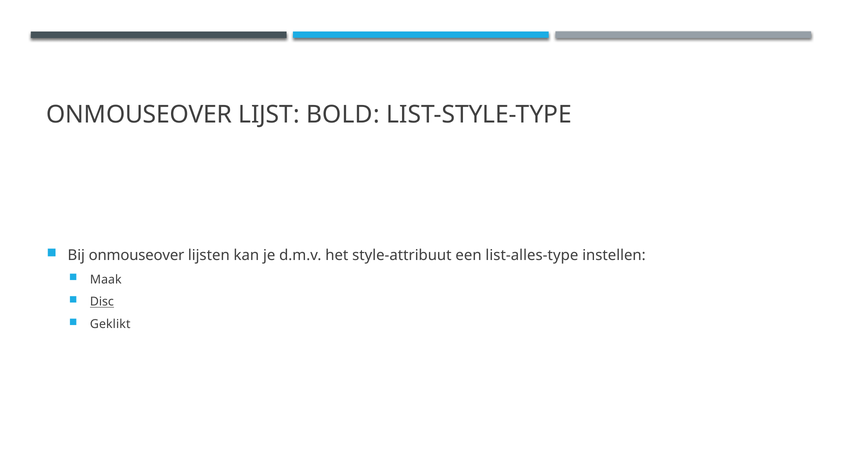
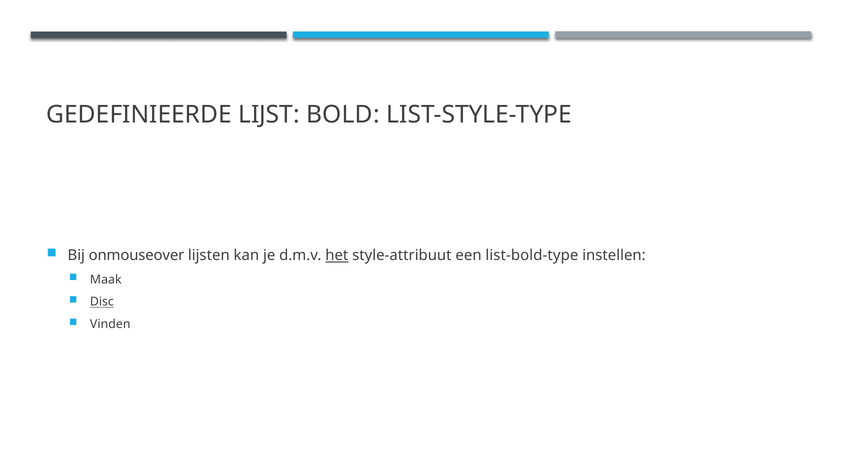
ONMOUSEOVER at (139, 114): ONMOUSEOVER -> GEDEFINIEERDE
het underline: none -> present
list-alles-type: list-alles-type -> list-bold-type
Geklikt: Geklikt -> Vinden
